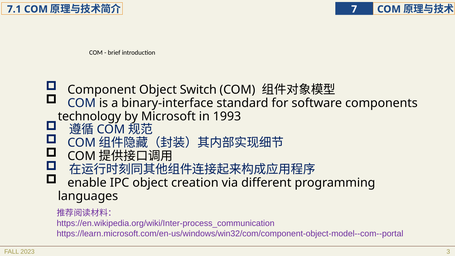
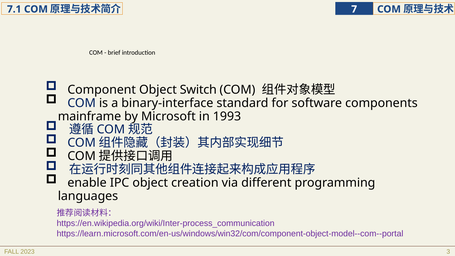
technology: technology -> mainframe
